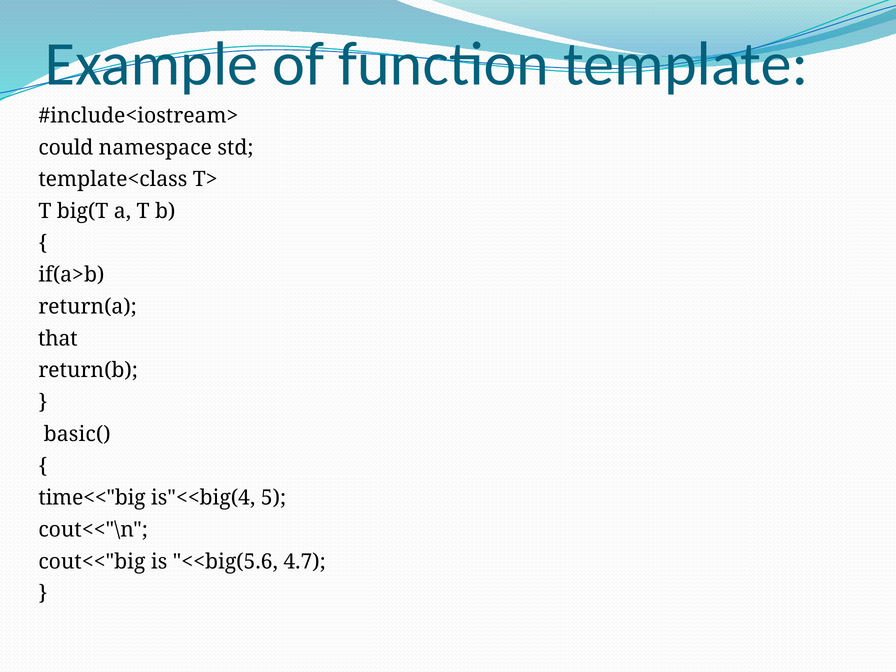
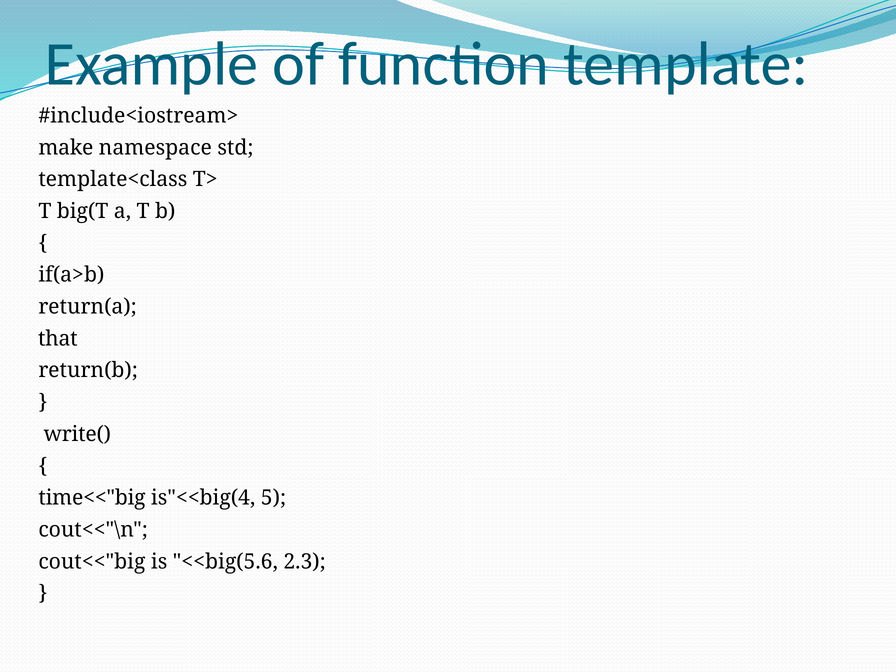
could: could -> make
basic(: basic( -> write(
4.7: 4.7 -> 2.3
